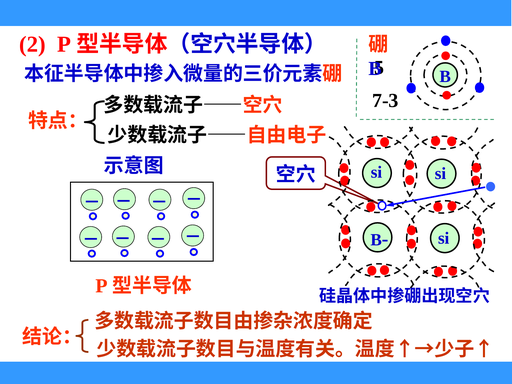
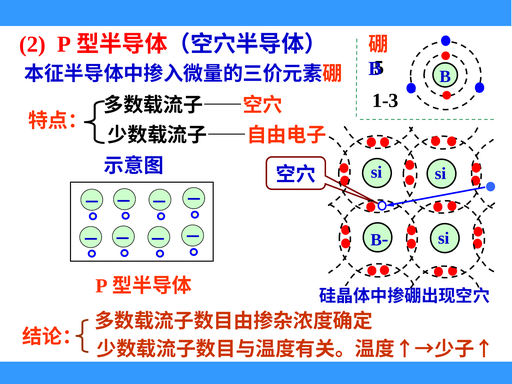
7-3: 7-3 -> 1-3
